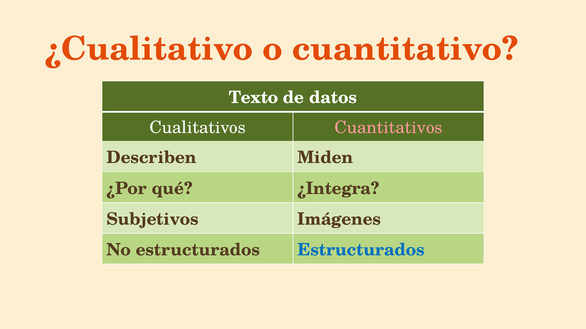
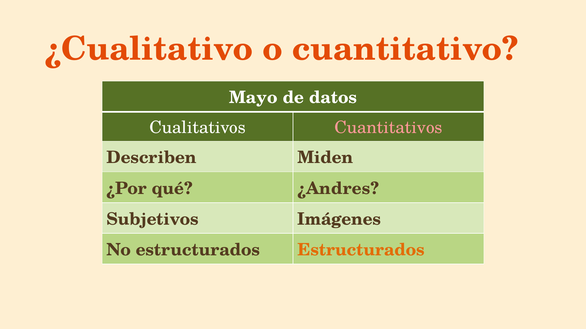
Texto: Texto -> Mayo
¿Integra: ¿Integra -> ¿Andres
Estructurados at (361, 250) colour: blue -> orange
